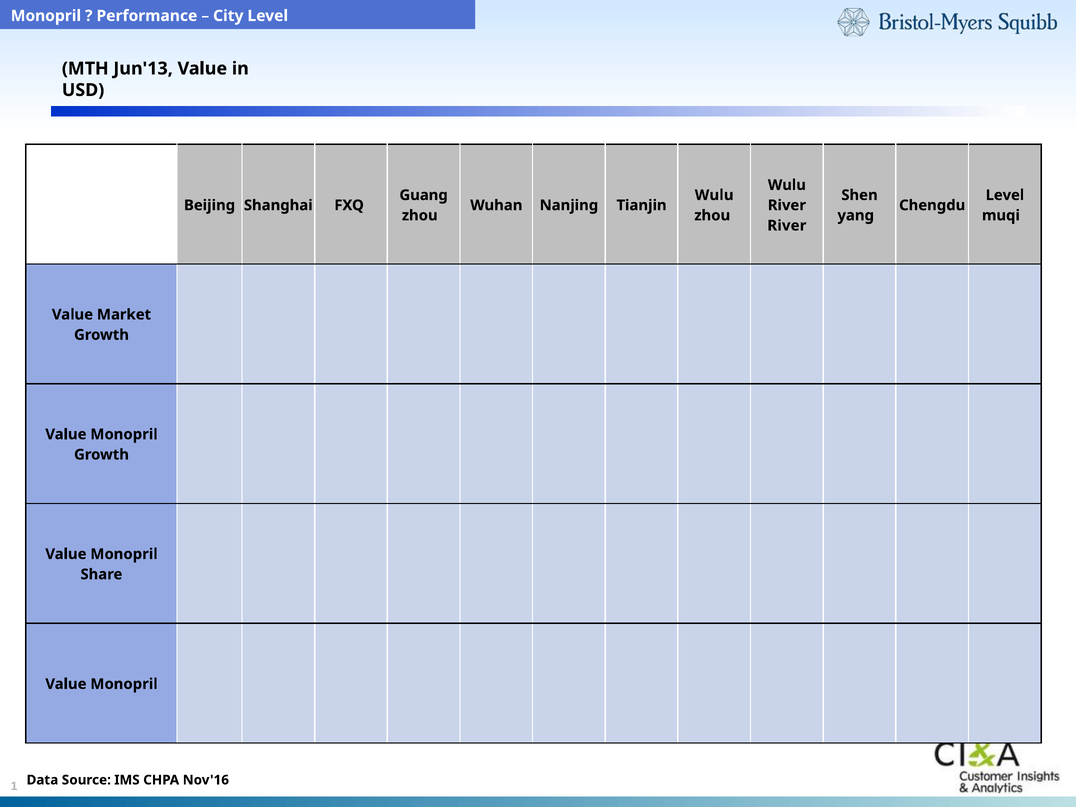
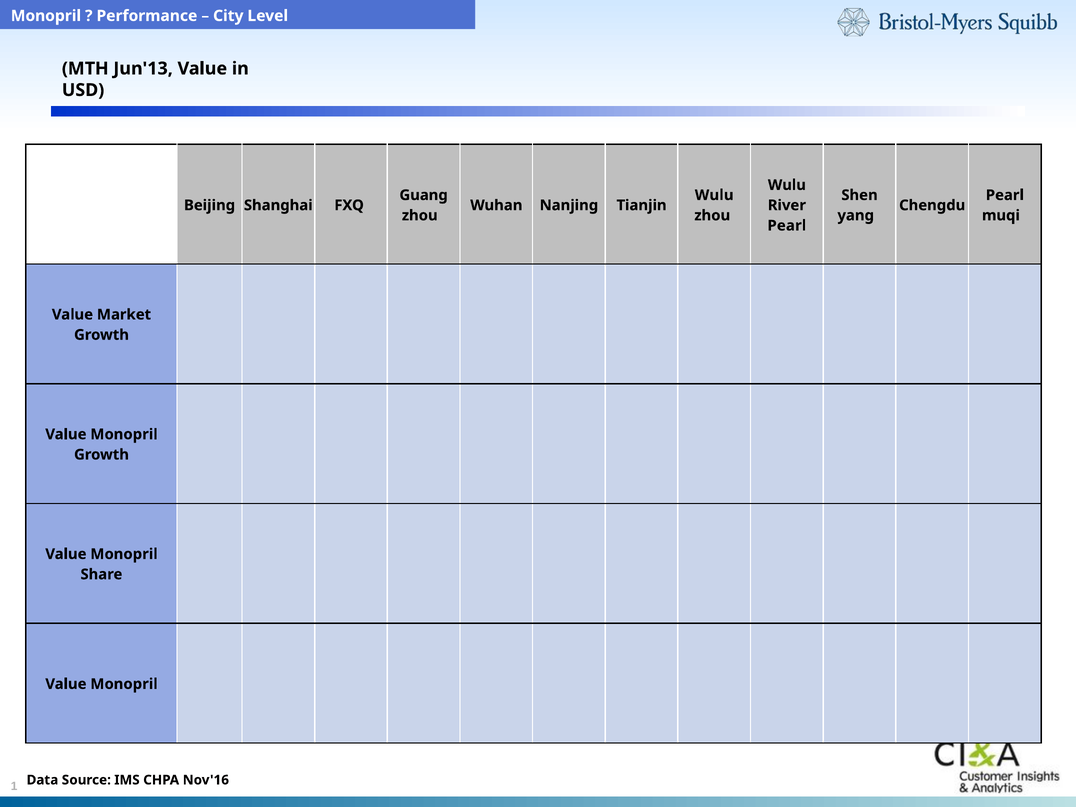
Level at (1005, 195): Level -> Pearl
River at (787, 226): River -> Pearl
